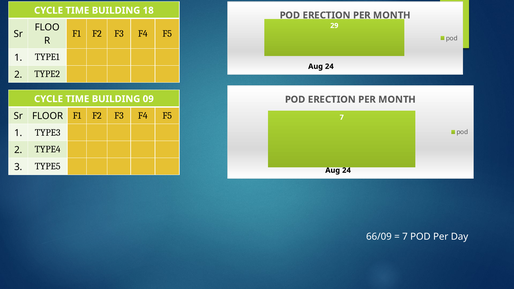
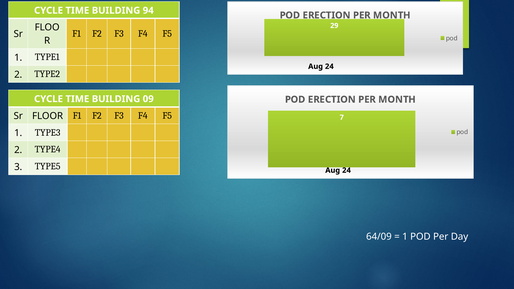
18: 18 -> 94
66/09: 66/09 -> 64/09
7 at (405, 237): 7 -> 1
